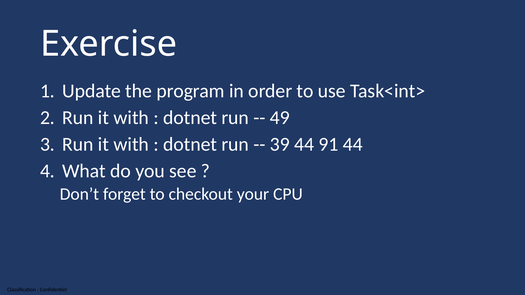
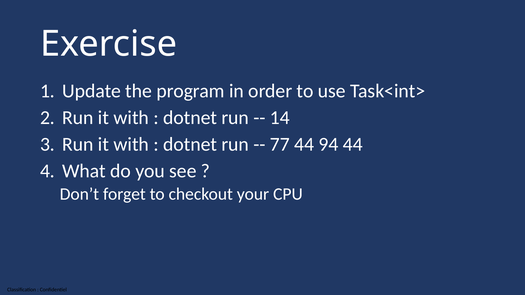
49: 49 -> 14
39: 39 -> 77
91: 91 -> 94
